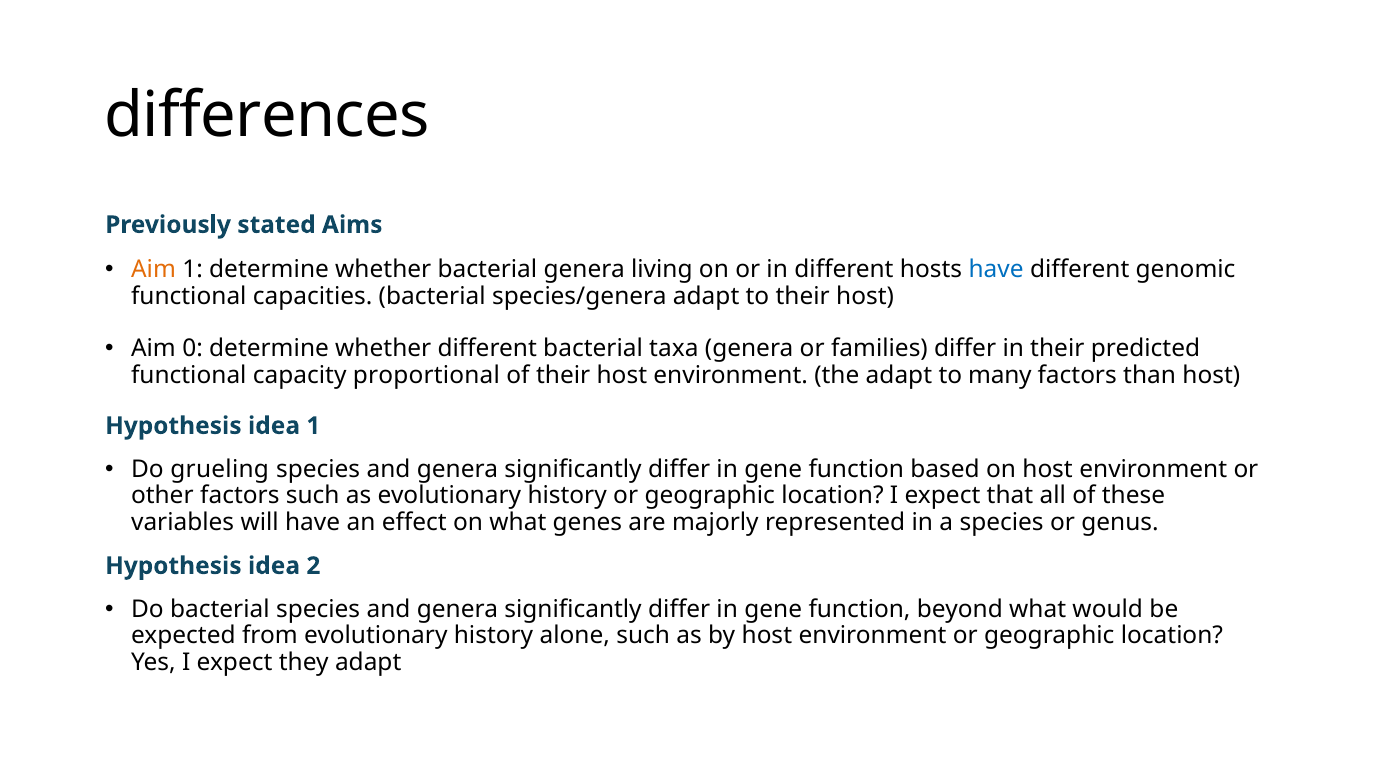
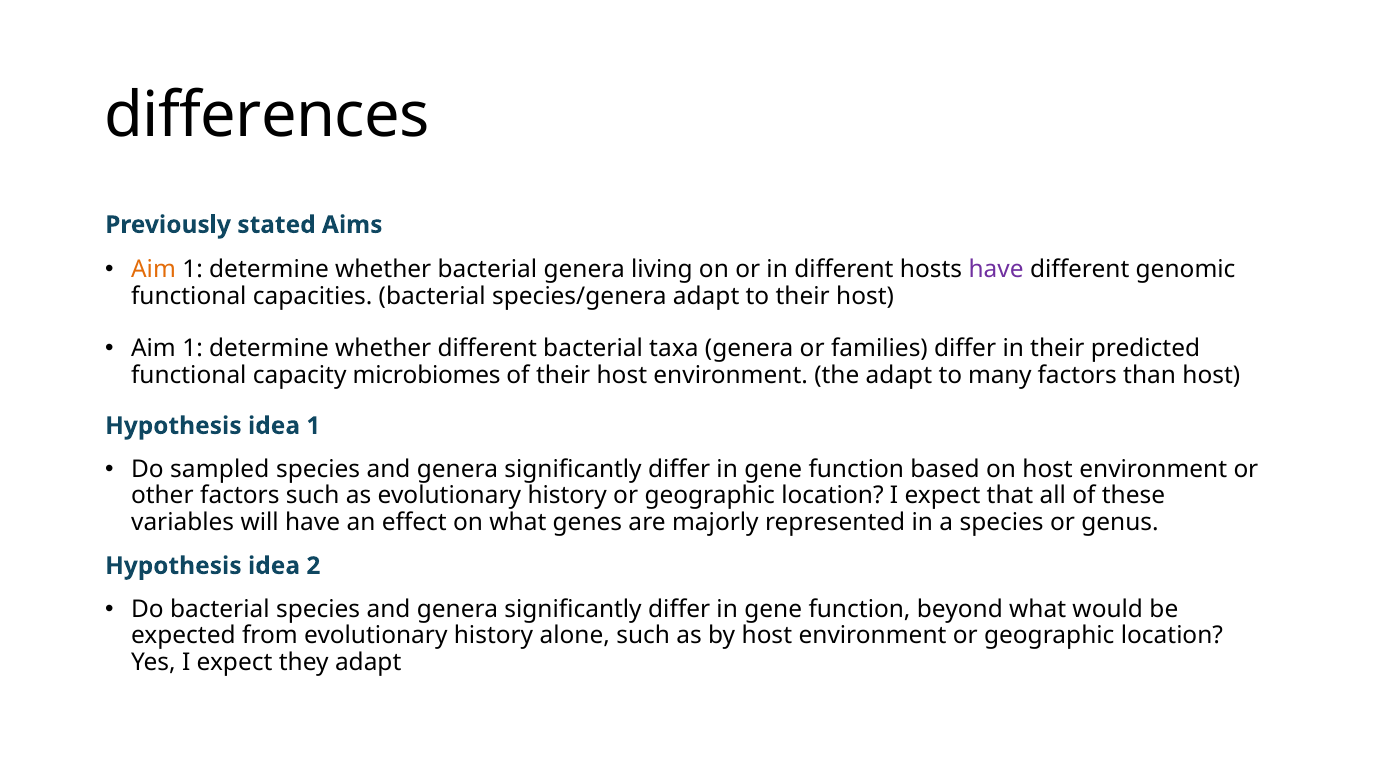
have at (996, 270) colour: blue -> purple
0 at (193, 349): 0 -> 1
proportional: proportional -> microbiomes
grueling: grueling -> sampled
